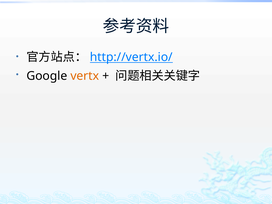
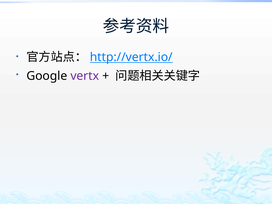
vertx colour: orange -> purple
